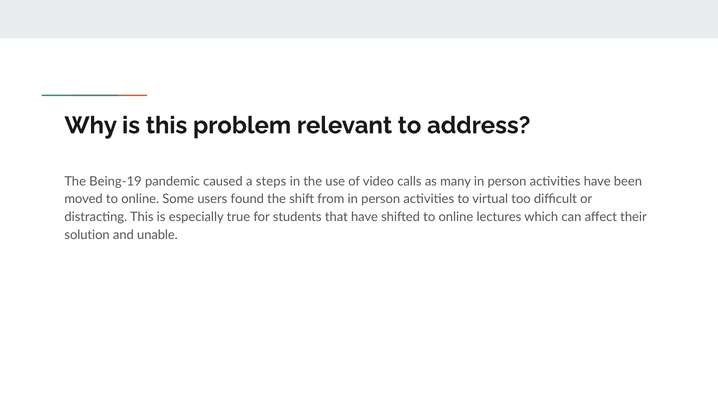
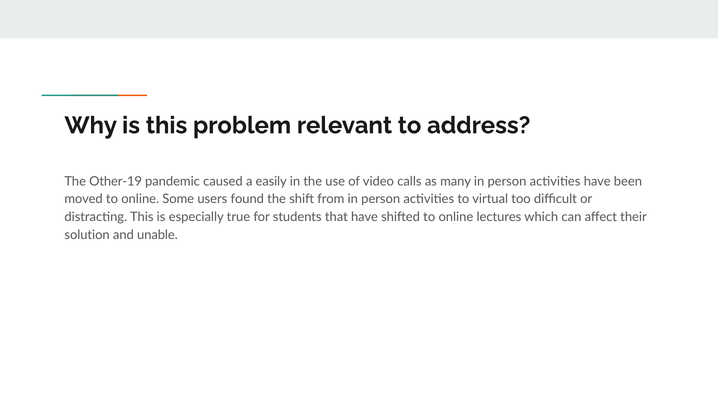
Being-19: Being-19 -> Other-19
steps: steps -> easily
